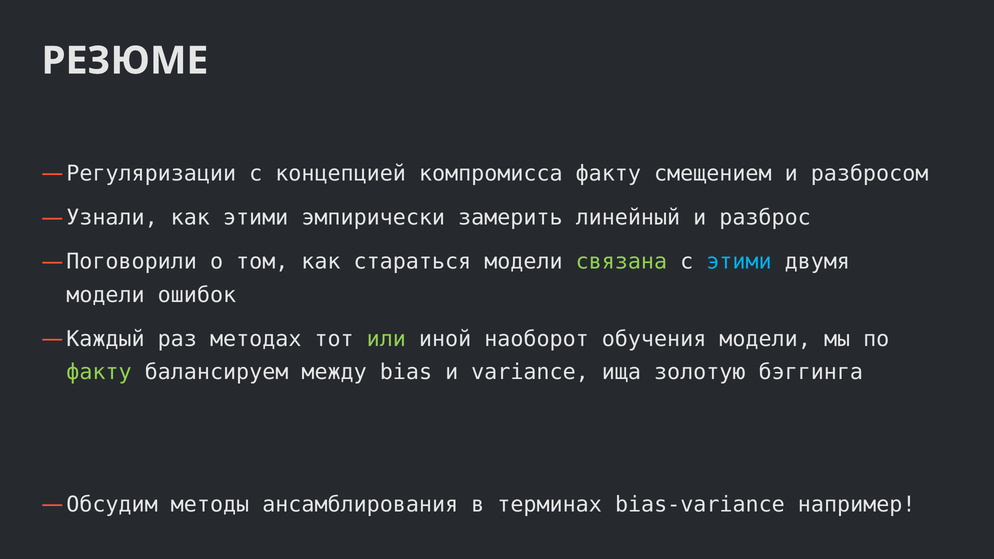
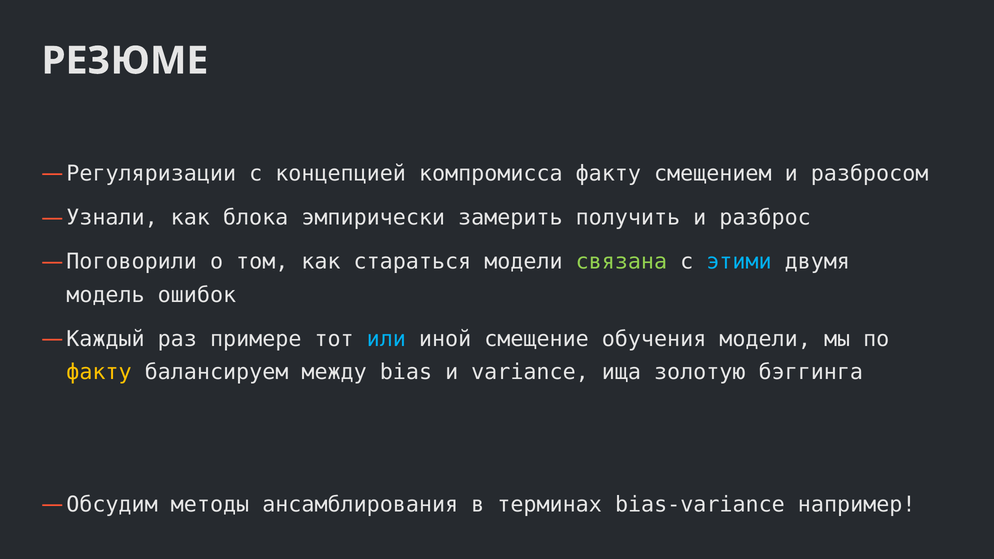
как этими: этими -> блока
линейный: линейный -> получить
модели at (106, 295): модели -> модель
методах: методах -> примере
или colour: light green -> light blue
наоборот: наоборот -> смещение
факту at (99, 372) colour: light green -> yellow
